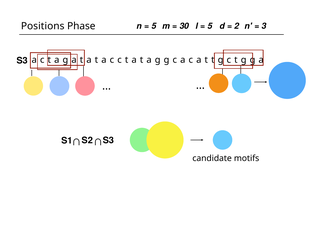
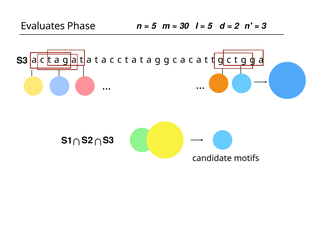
Positions: Positions -> Evaluates
